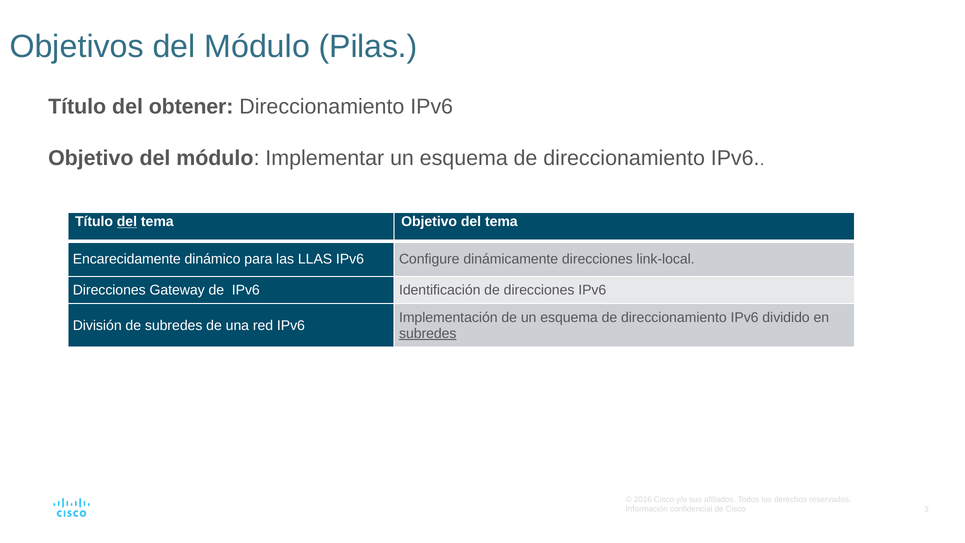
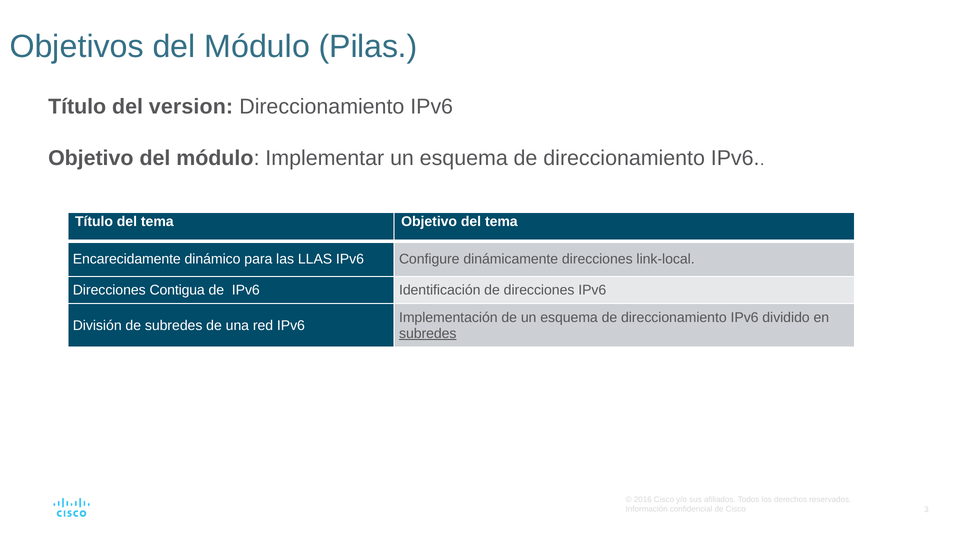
obtener: obtener -> version
del at (127, 222) underline: present -> none
Gateway: Gateway -> Contigua
